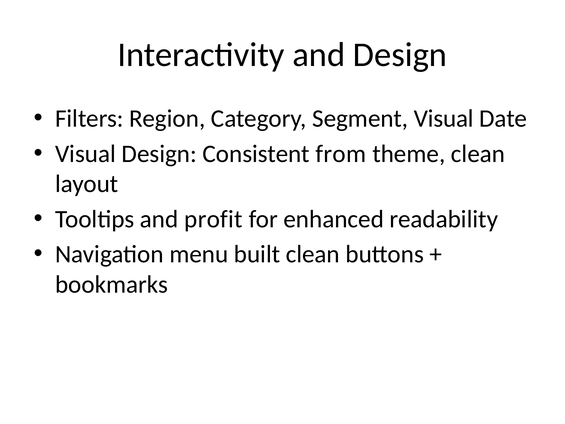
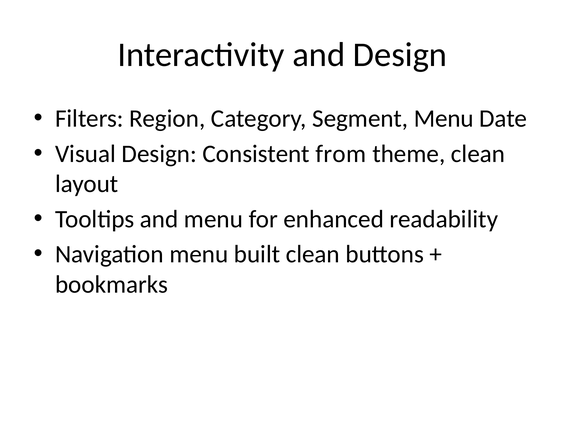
Segment Visual: Visual -> Menu
and profit: profit -> menu
